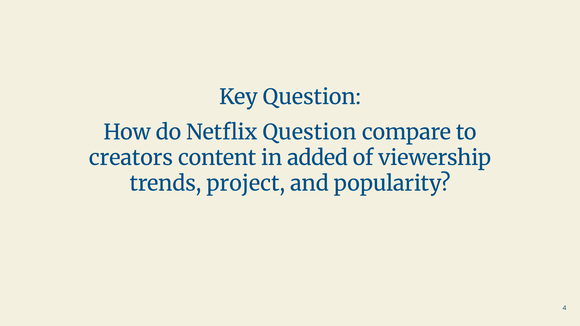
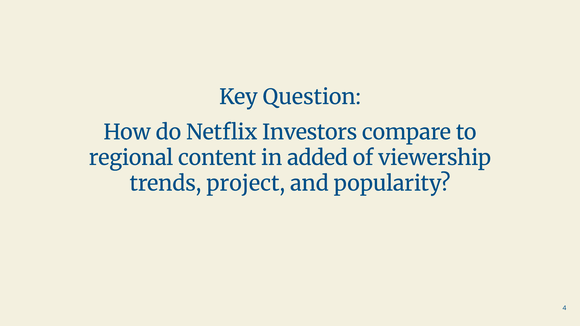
Netflix Question: Question -> Investors
creators: creators -> regional
